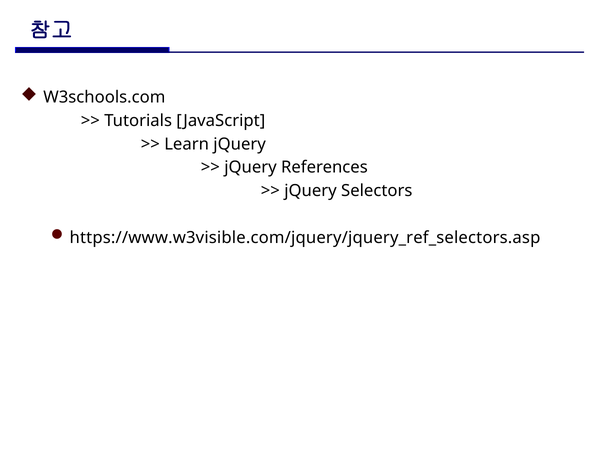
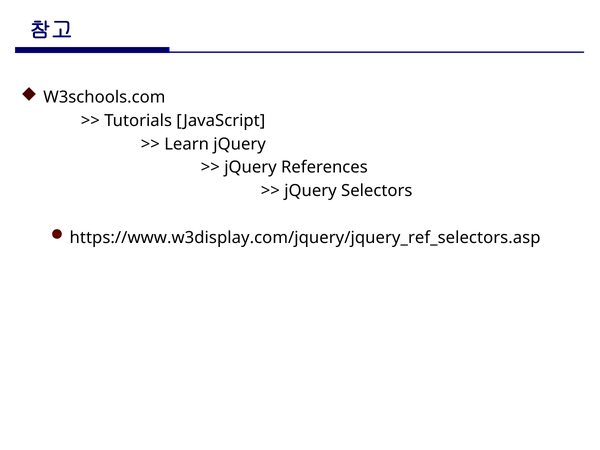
https://www.w3visible.com/jquery/jquery_ref_selectors.asp: https://www.w3visible.com/jquery/jquery_ref_selectors.asp -> https://www.w3display.com/jquery/jquery_ref_selectors.asp
